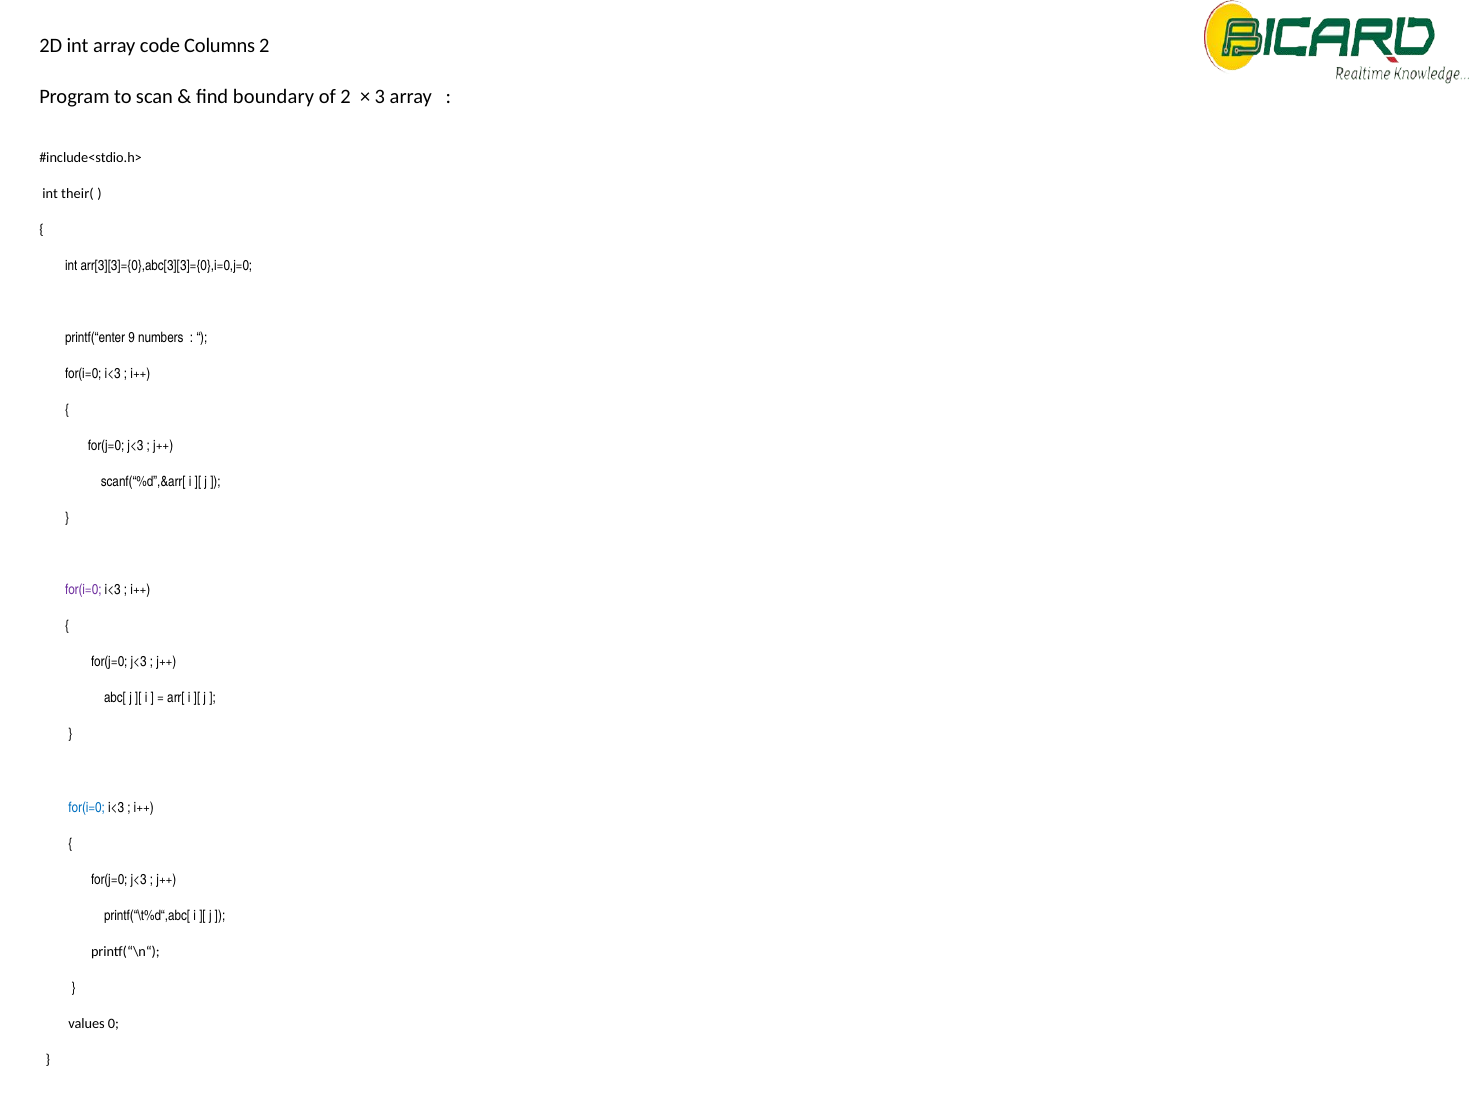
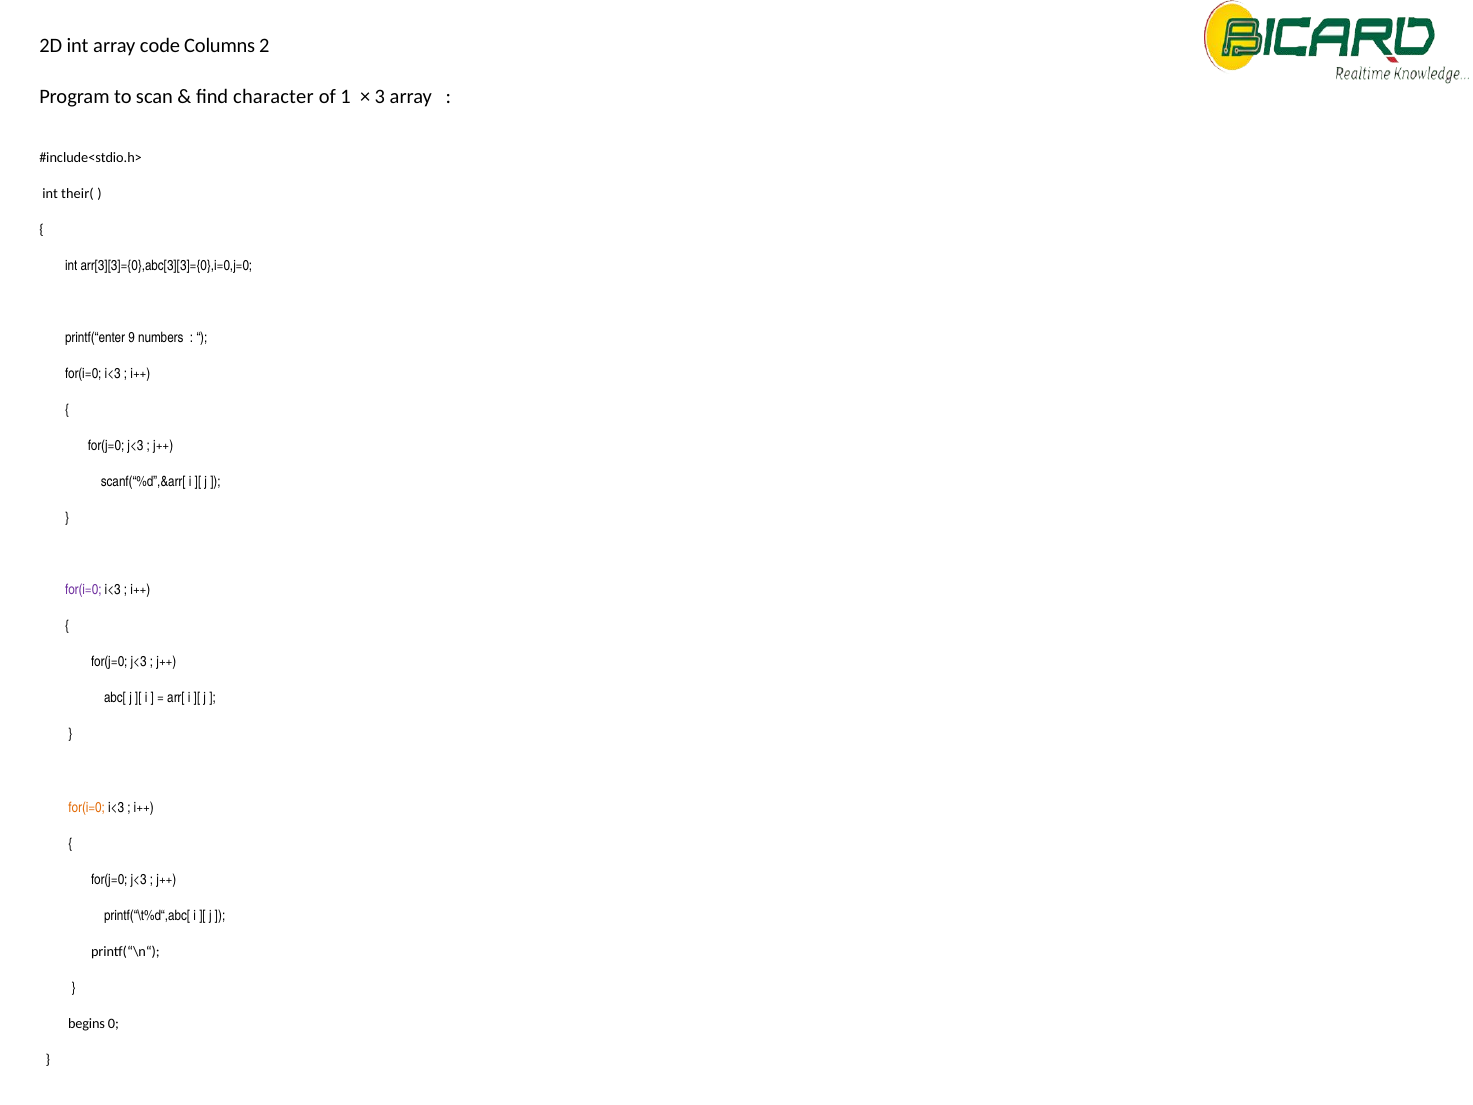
boundary: boundary -> character
of 2: 2 -> 1
for(i=0 at (87, 807) colour: blue -> orange
values: values -> begins
